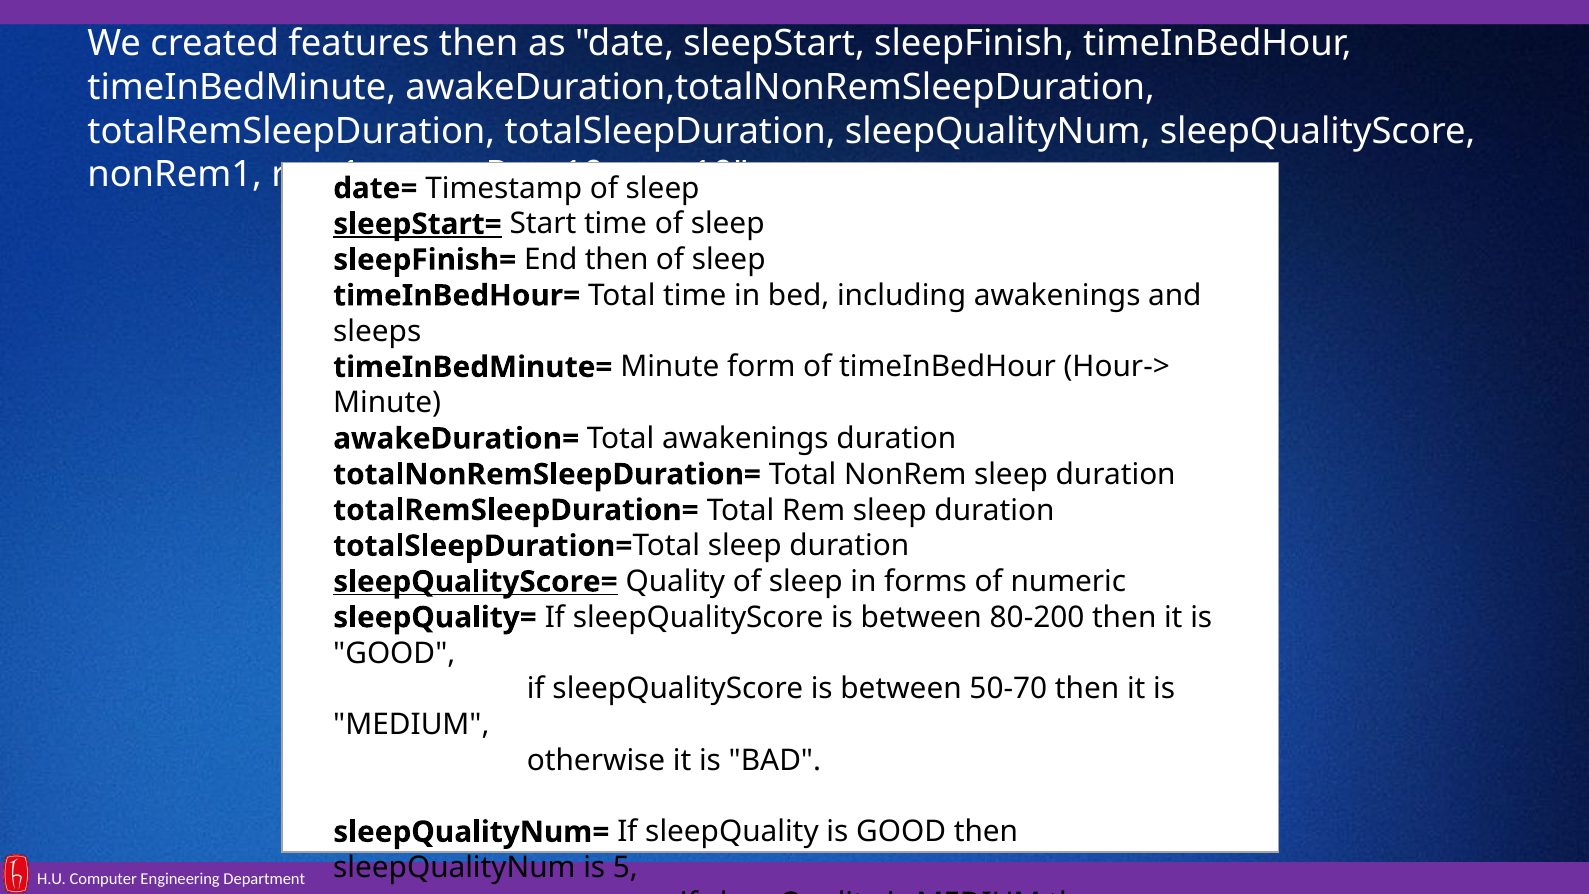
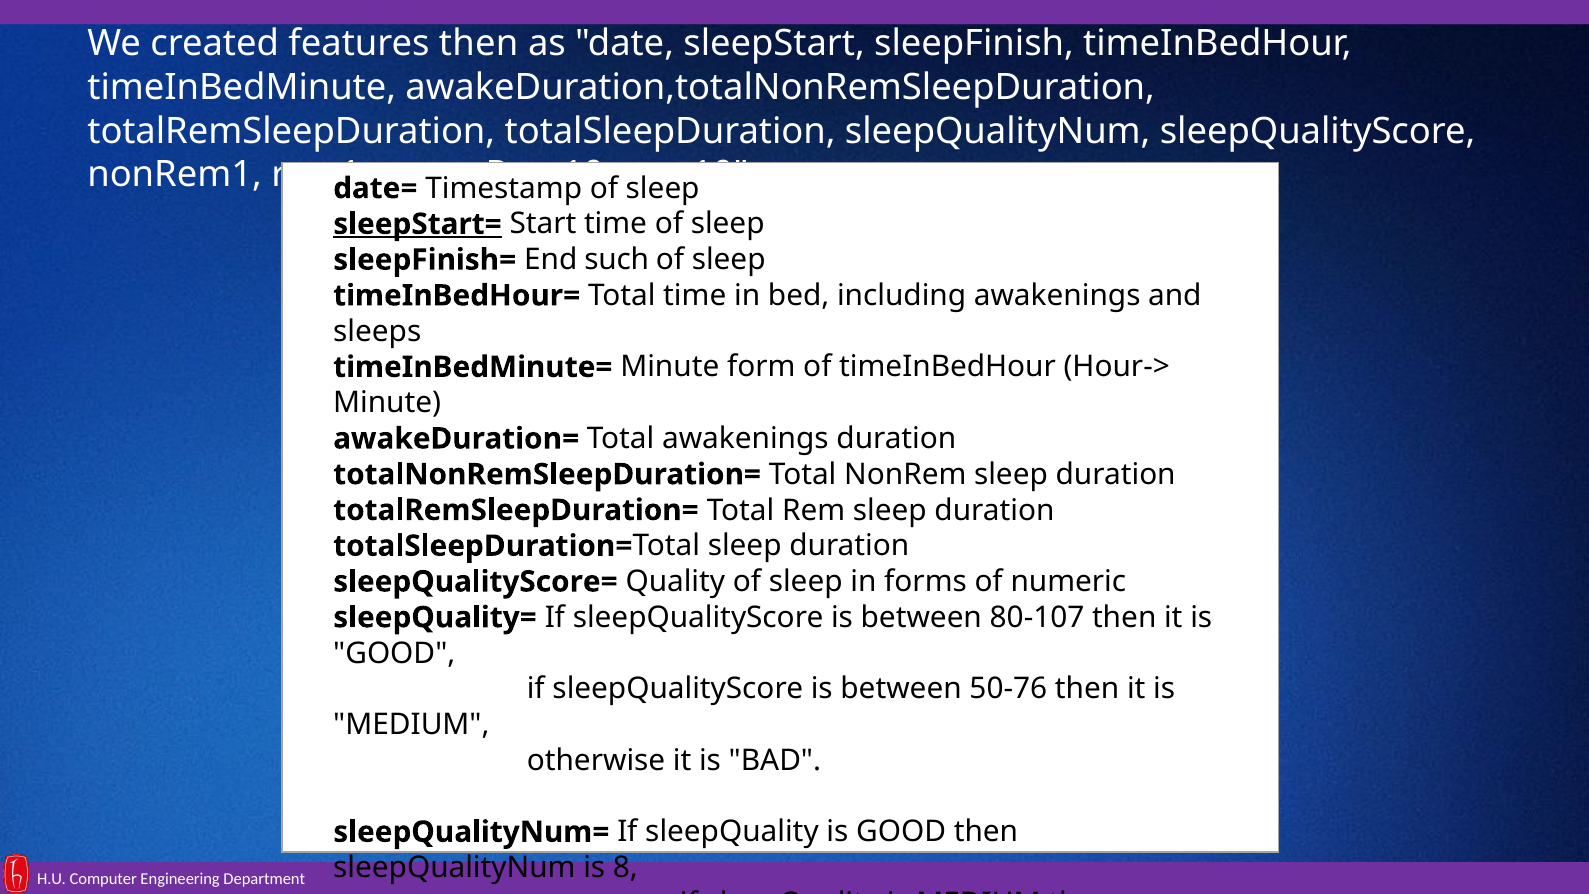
End then: then -> such
sleepQualityScore= underline: present -> none
80-200: 80-200 -> 80-107
50-70: 50-70 -> 50-76
5: 5 -> 8
